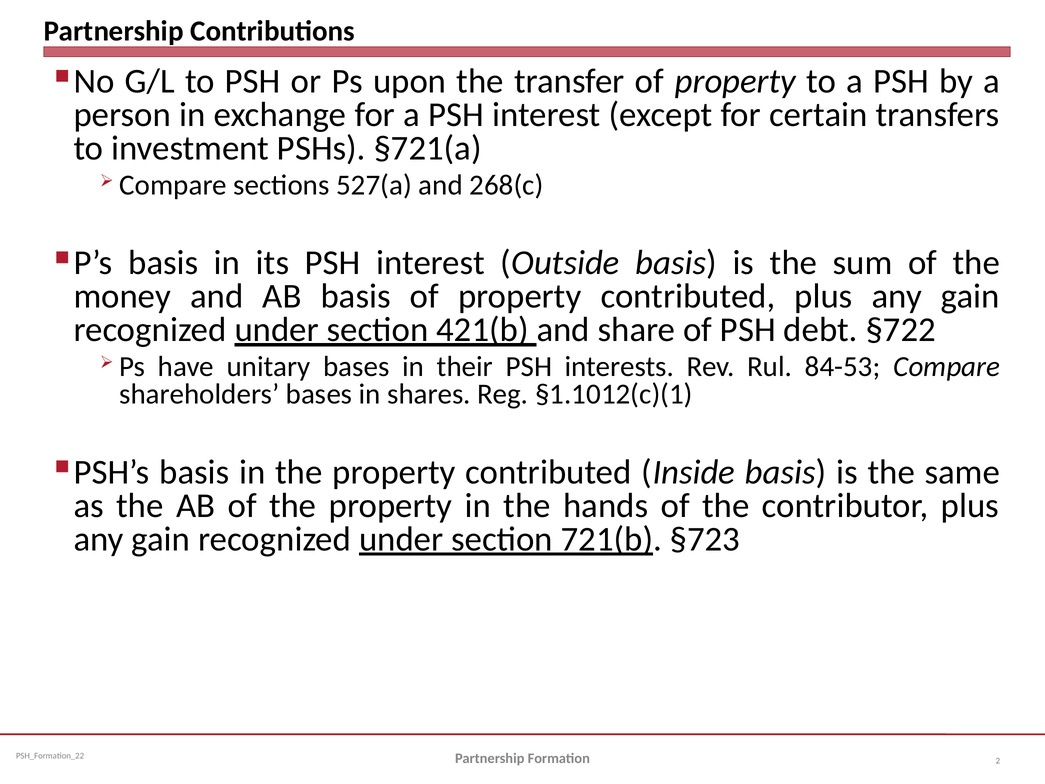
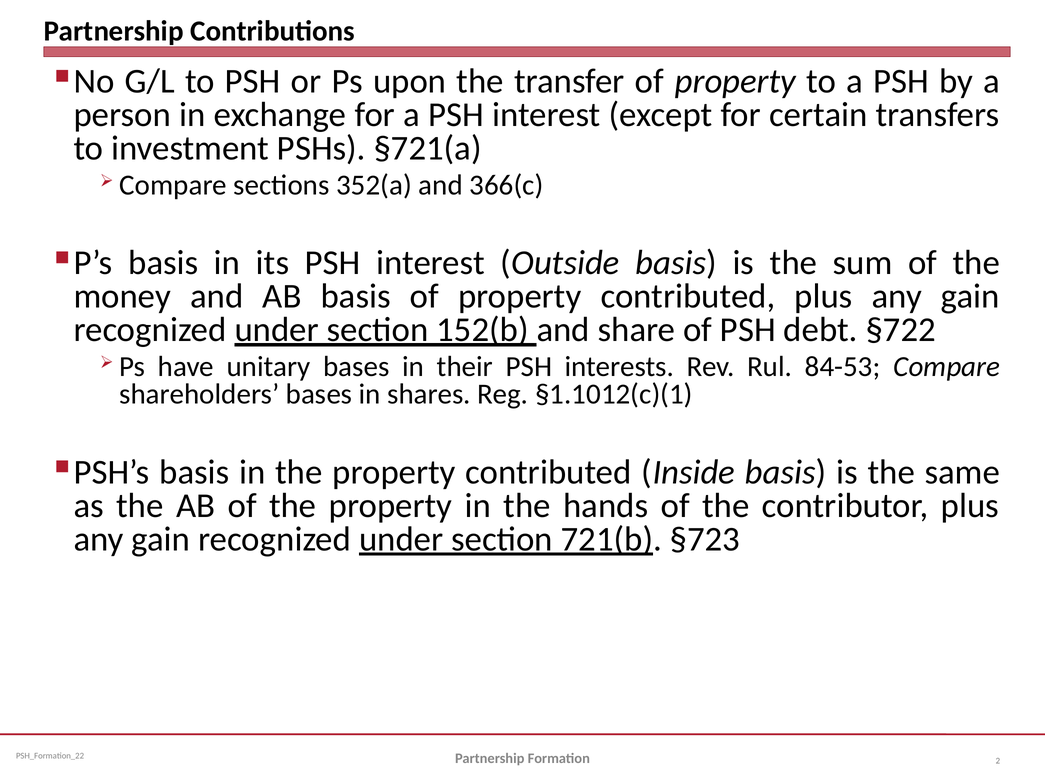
527(a: 527(a -> 352(a
268(c: 268(c -> 366(c
421(b: 421(b -> 152(b
